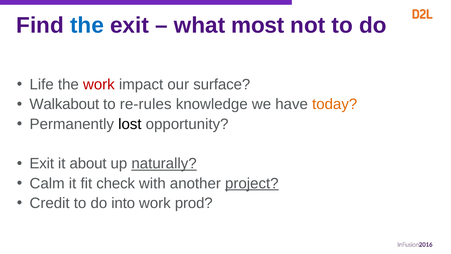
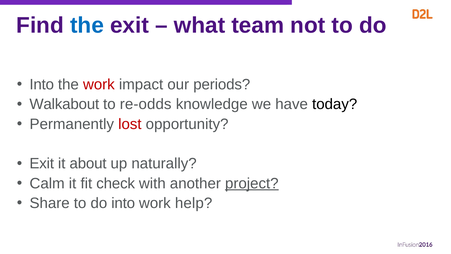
most: most -> team
Life at (42, 84): Life -> Into
surface: surface -> periods
re-rules: re-rules -> re-odds
today colour: orange -> black
lost colour: black -> red
naturally underline: present -> none
Credit: Credit -> Share
prod: prod -> help
